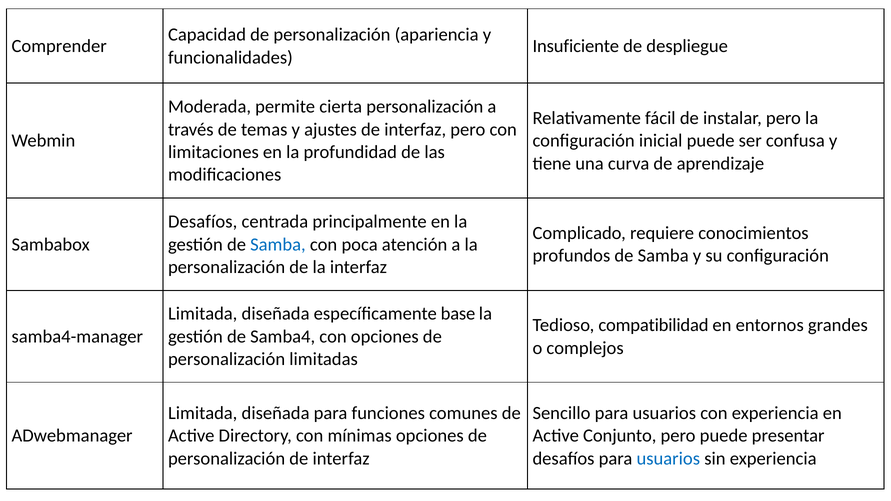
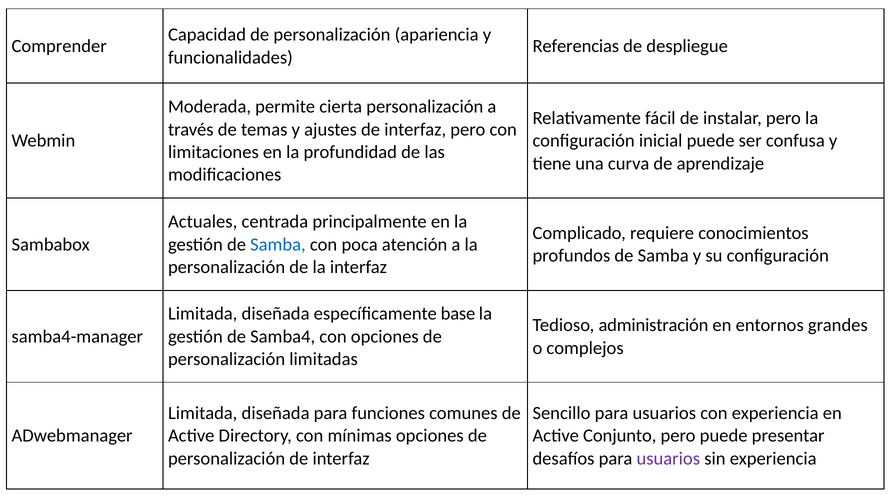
Insuficiente: Insuficiente -> Referencias
Desafíos at (203, 222): Desafíos -> Actuales
compatibilidad: compatibilidad -> administración
usuarios at (668, 459) colour: blue -> purple
